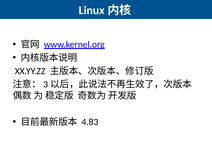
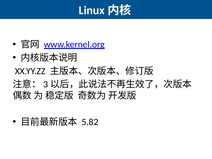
4.83: 4.83 -> 5.82
